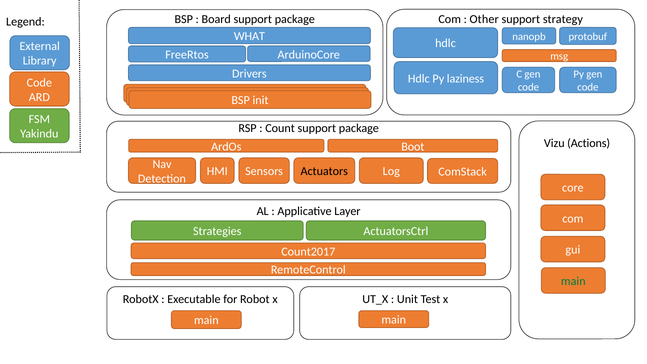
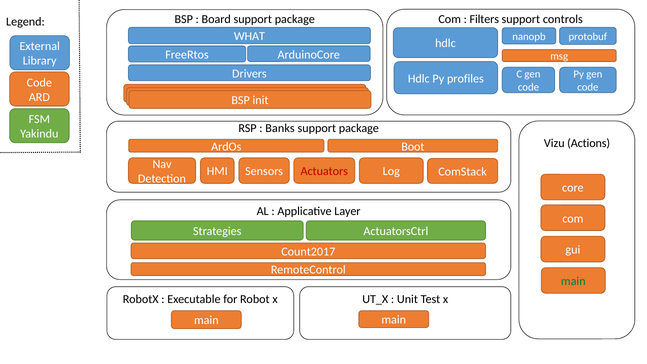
Other: Other -> Filters
strategy: strategy -> controls
laziness: laziness -> profiles
Count: Count -> Banks
Actuators colour: black -> red
